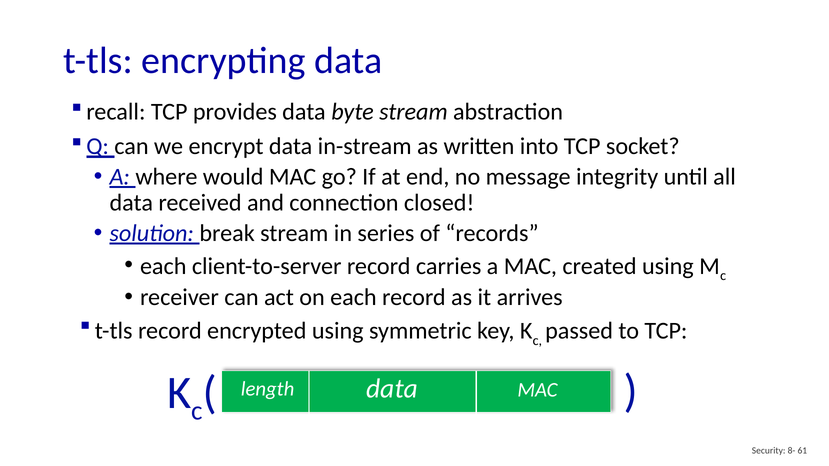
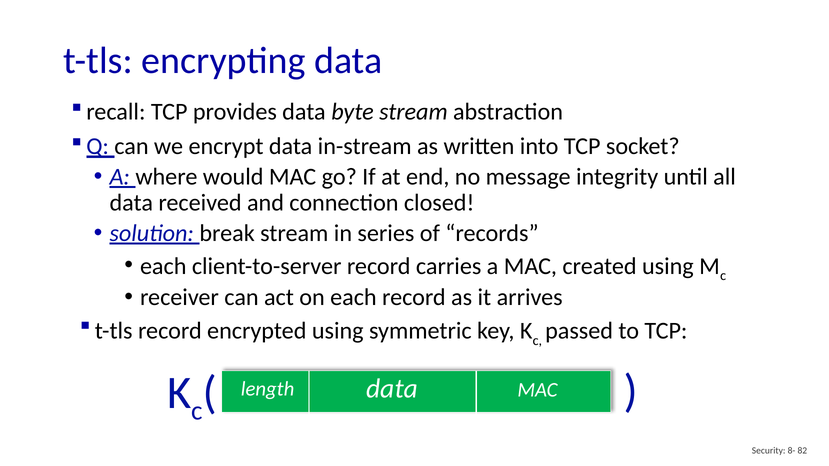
61: 61 -> 82
